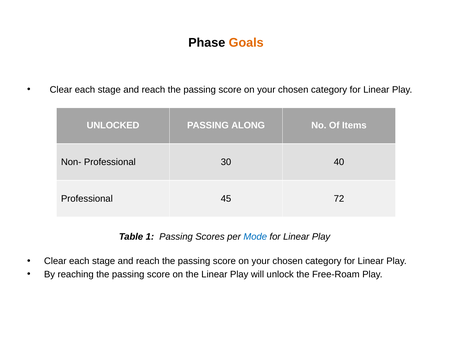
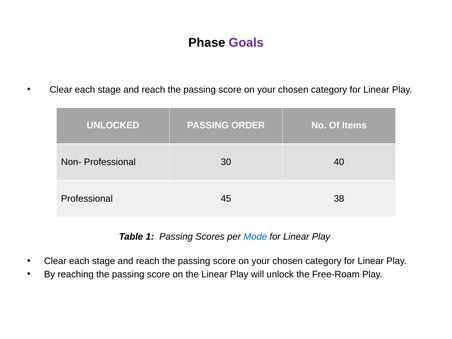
Goals colour: orange -> purple
ALONG: ALONG -> ORDER
72: 72 -> 38
